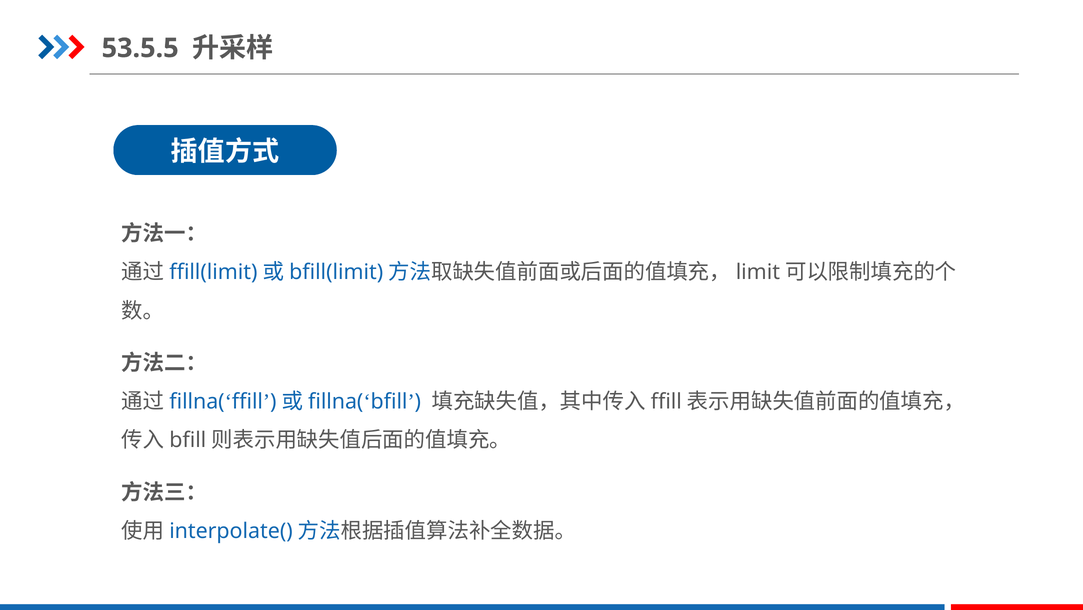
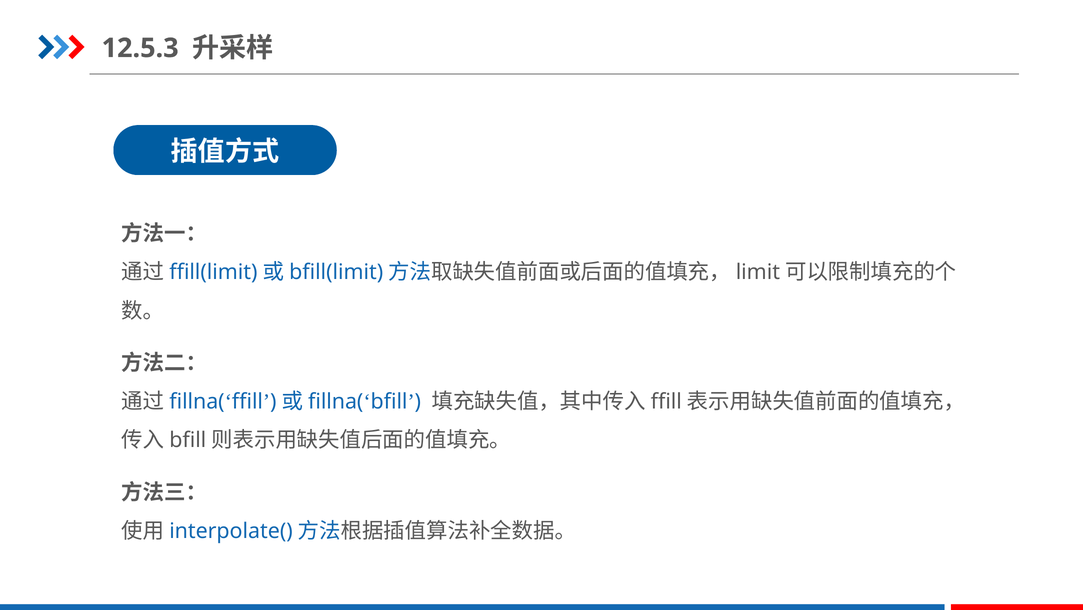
53.5.5: 53.5.5 -> 12.5.3
